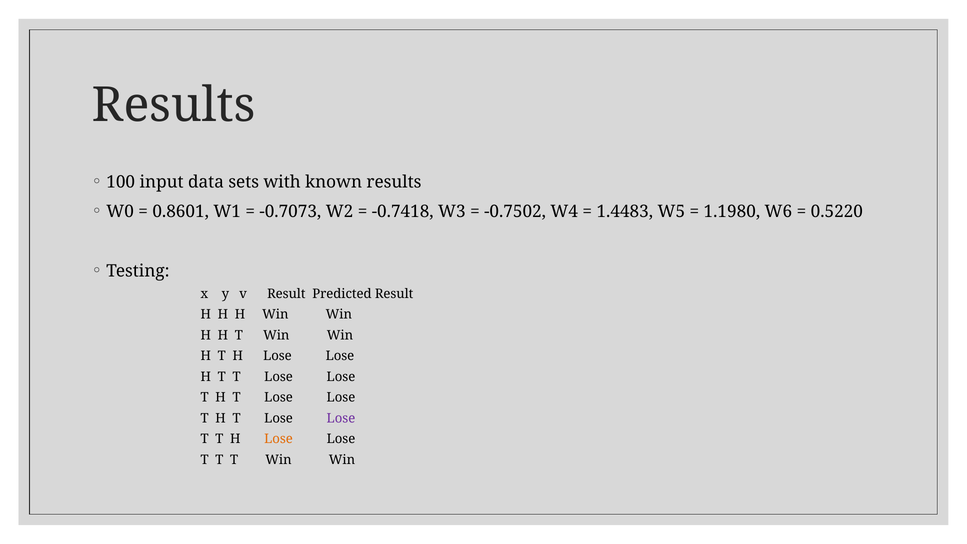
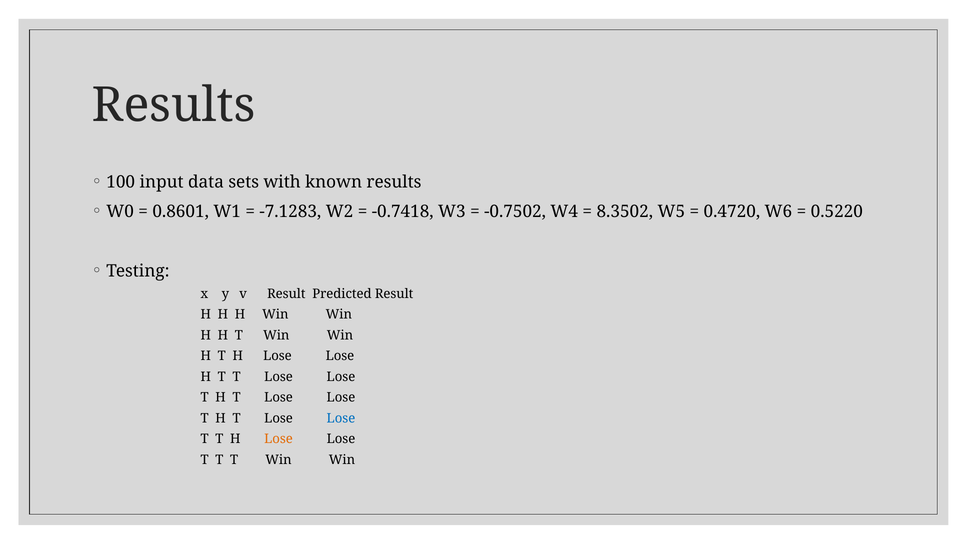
-0.7073: -0.7073 -> -7.1283
1.4483: 1.4483 -> 8.3502
1.1980: 1.1980 -> 0.4720
Lose at (341, 418) colour: purple -> blue
